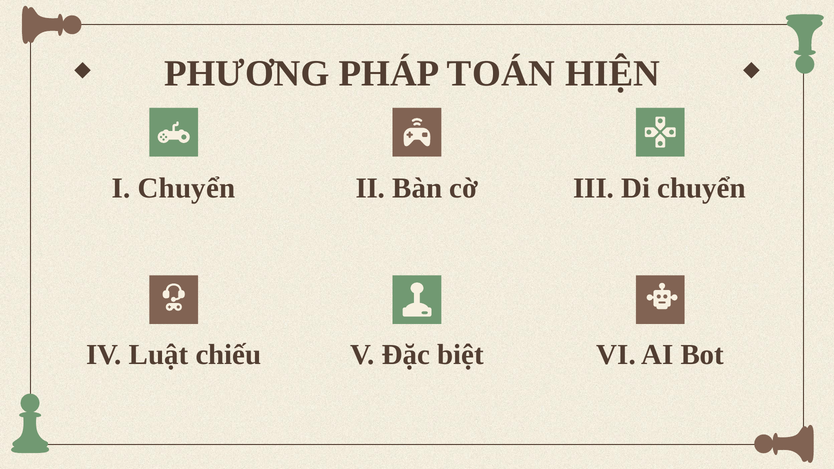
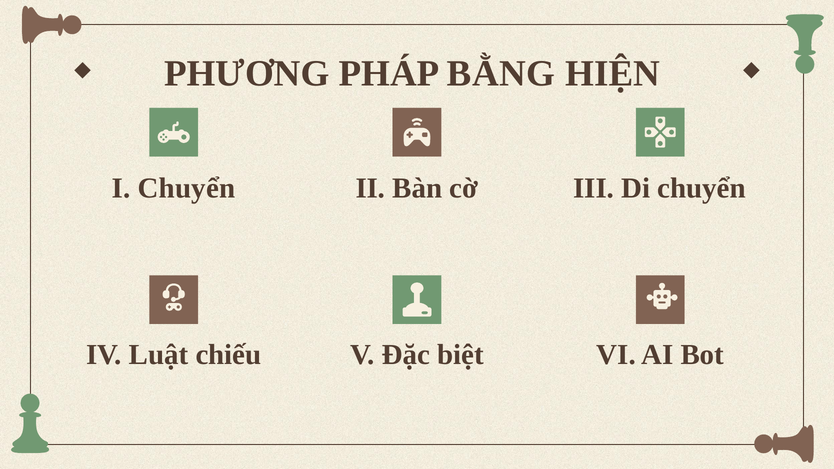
TOÁN: TOÁN -> BẰNG
